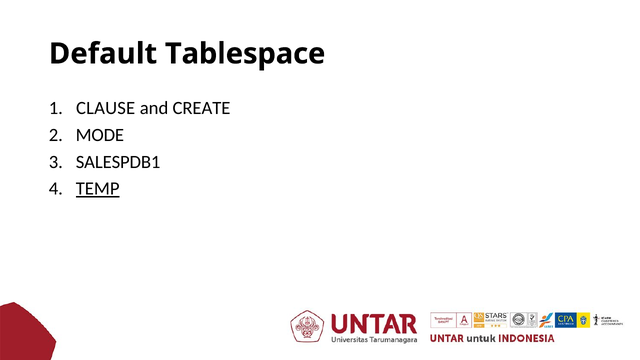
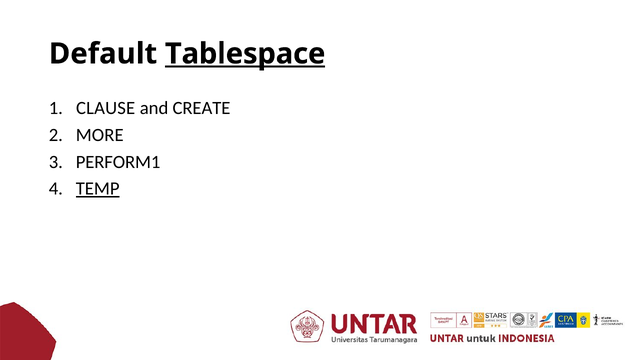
Tablespace underline: none -> present
MODE: MODE -> MORE
SALESPDB1: SALESPDB1 -> PERFORM1
